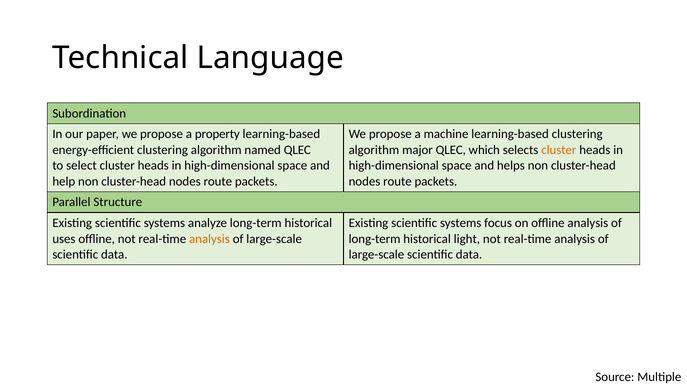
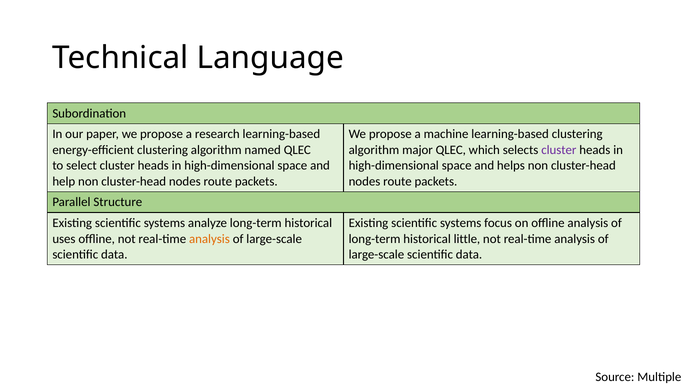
property: property -> research
cluster at (559, 150) colour: orange -> purple
light: light -> little
